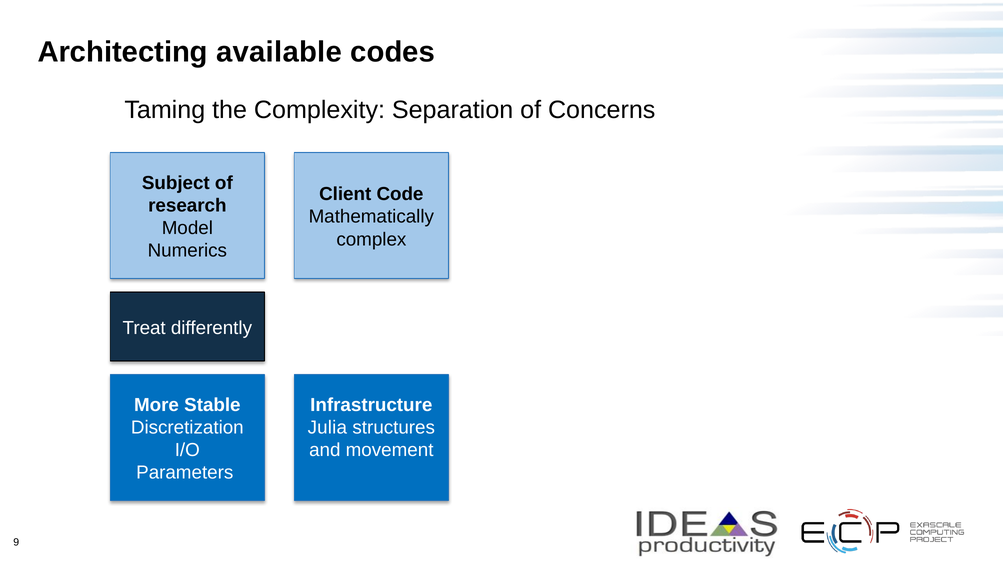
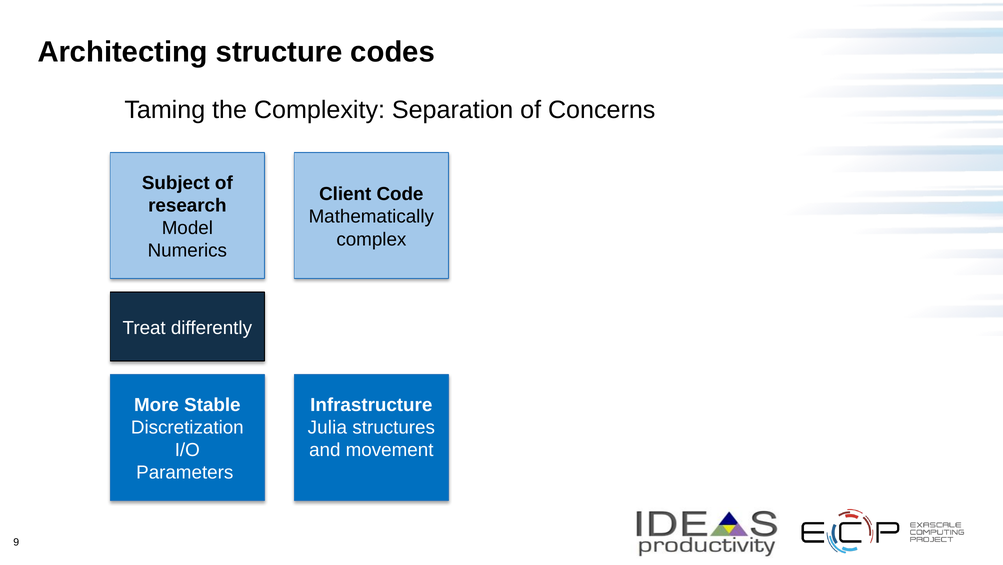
available: available -> structure
